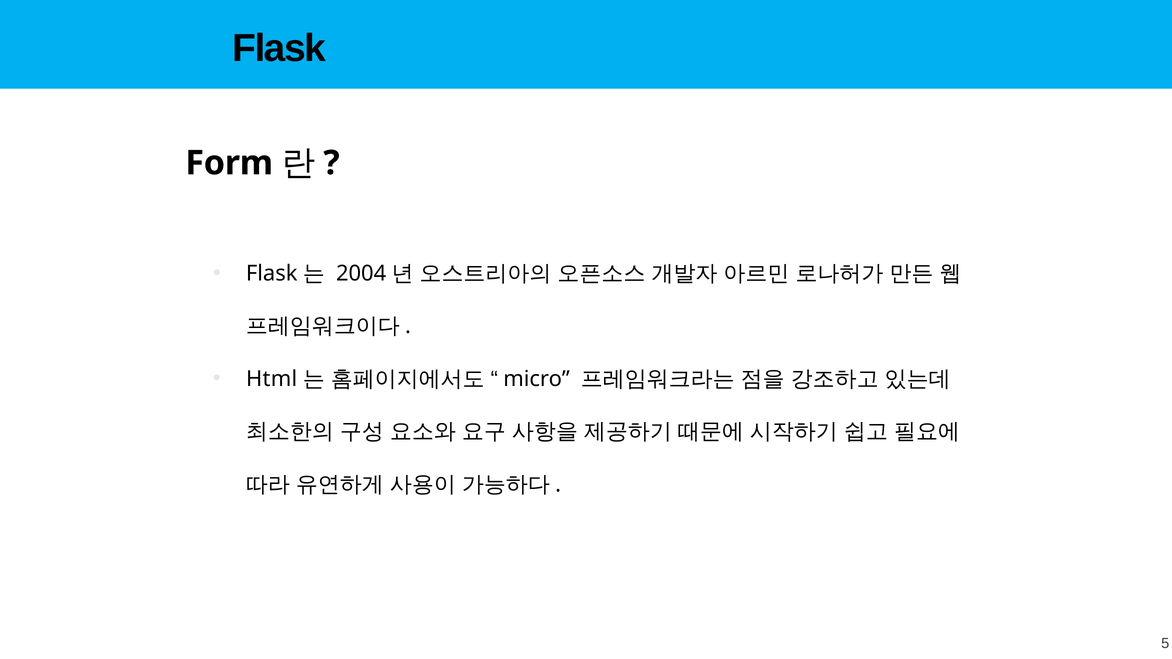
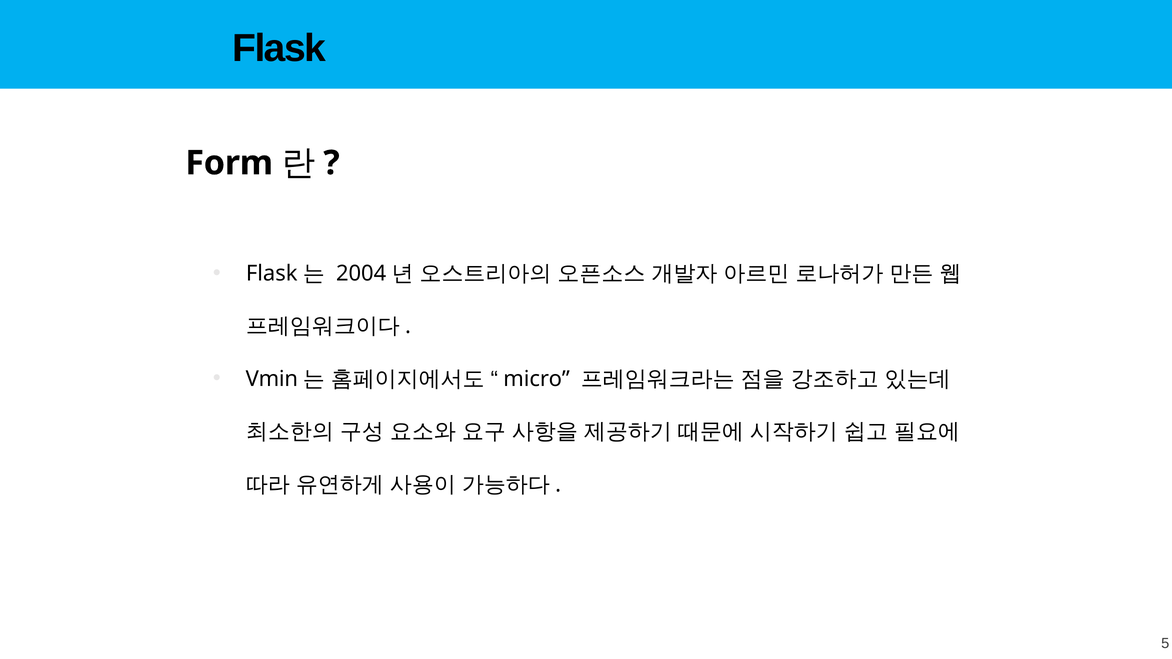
Html: Html -> Vmin
